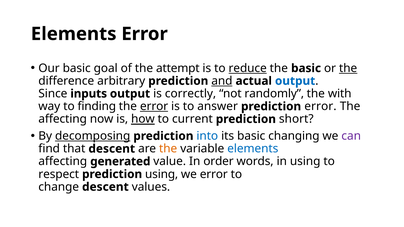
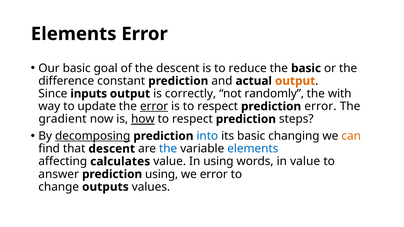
the attempt: attempt -> descent
reduce underline: present -> none
the at (348, 68) underline: present -> none
arbitrary: arbitrary -> constant
and underline: present -> none
output at (295, 81) colour: blue -> orange
finding: finding -> update
is to answer: answer -> respect
affecting at (63, 119): affecting -> gradient
current at (192, 119): current -> respect
short: short -> steps
can colour: purple -> orange
the at (168, 149) colour: orange -> blue
generated: generated -> calculates
In order: order -> using
in using: using -> value
respect: respect -> answer
change descent: descent -> outputs
